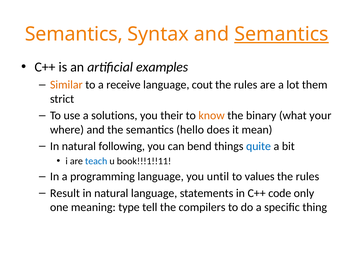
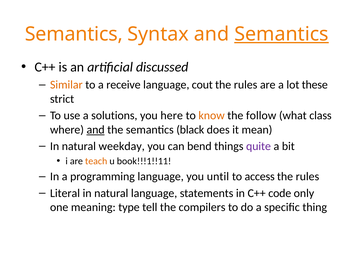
examples: examples -> discussed
them: them -> these
their: their -> here
binary: binary -> follow
your: your -> class
and at (96, 129) underline: none -> present
hello: hello -> black
following: following -> weekday
quite colour: blue -> purple
teach colour: blue -> orange
values: values -> access
Result: Result -> Literal
